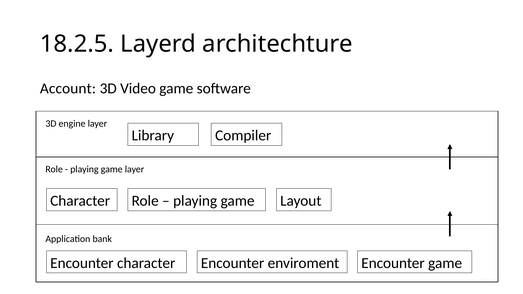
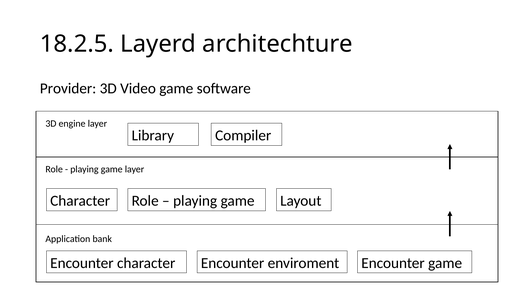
Account: Account -> Provider
